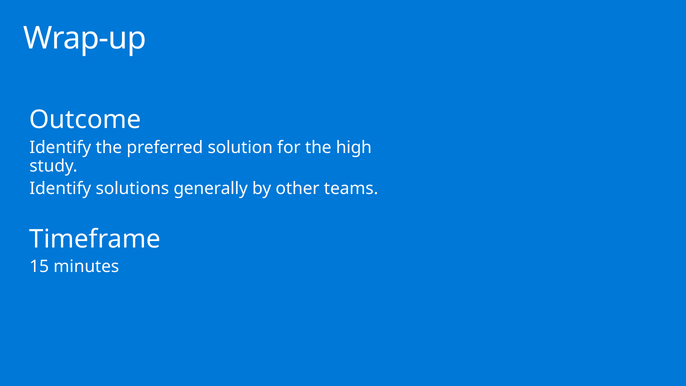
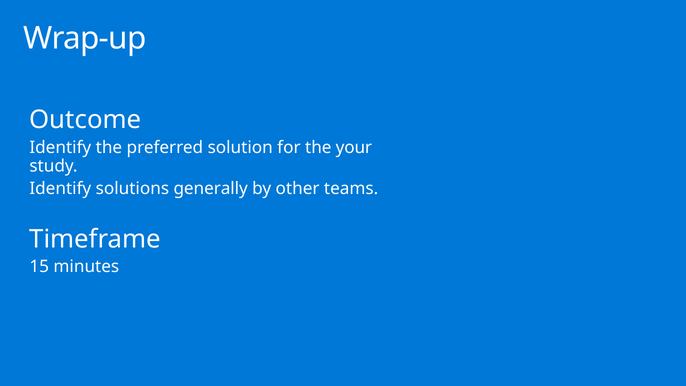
high: high -> your
